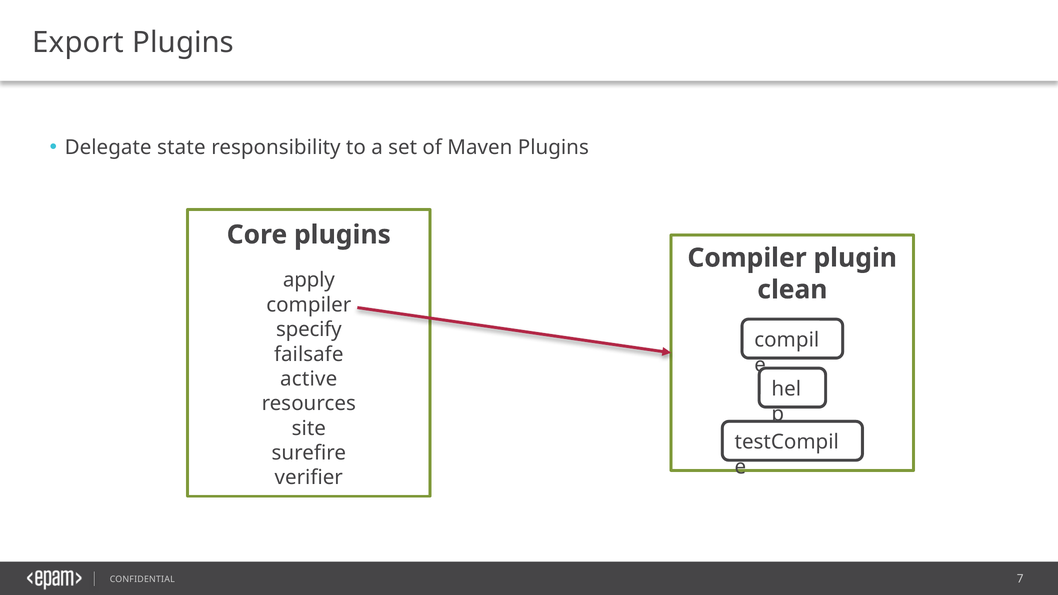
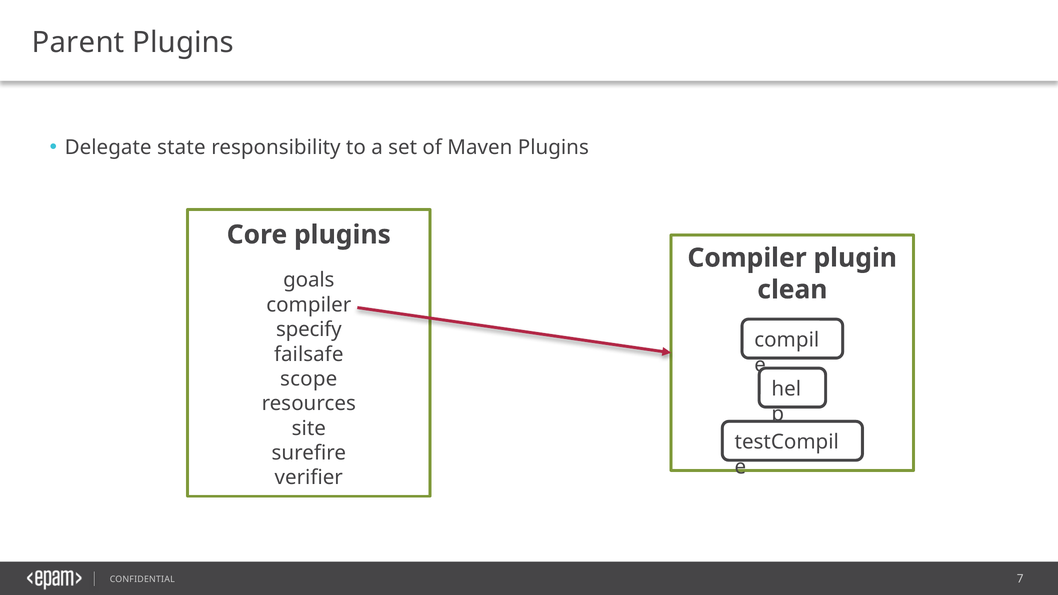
Export: Export -> Parent
apply: apply -> goals
active: active -> scope
